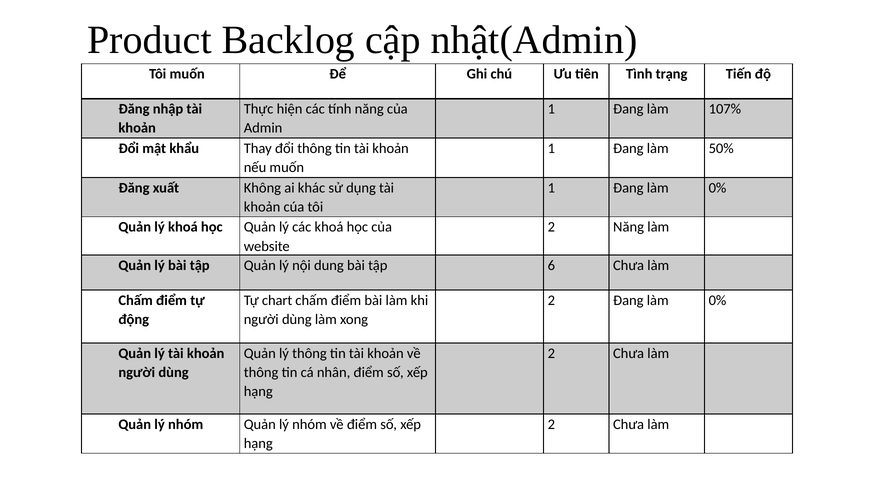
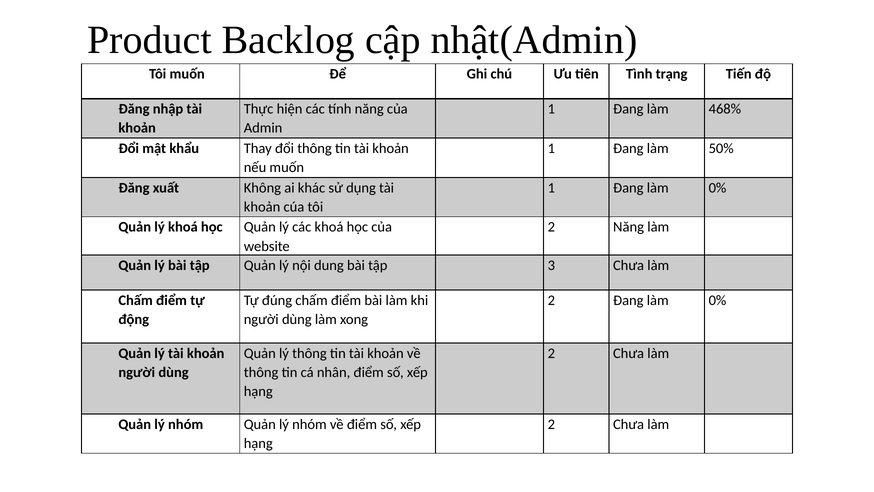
107%: 107% -> 468%
6: 6 -> 3
chart: chart -> đúng
